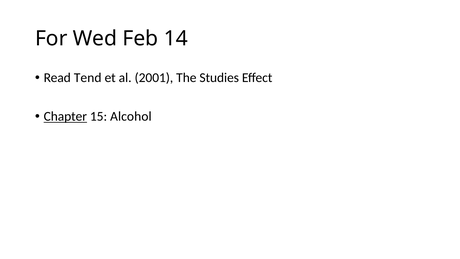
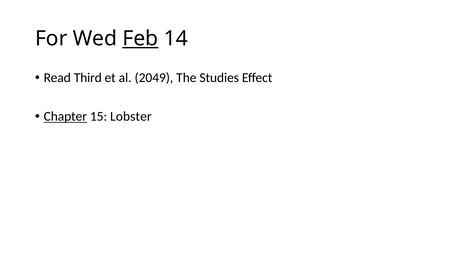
Feb underline: none -> present
Tend: Tend -> Third
2001: 2001 -> 2049
Alcohol: Alcohol -> Lobster
